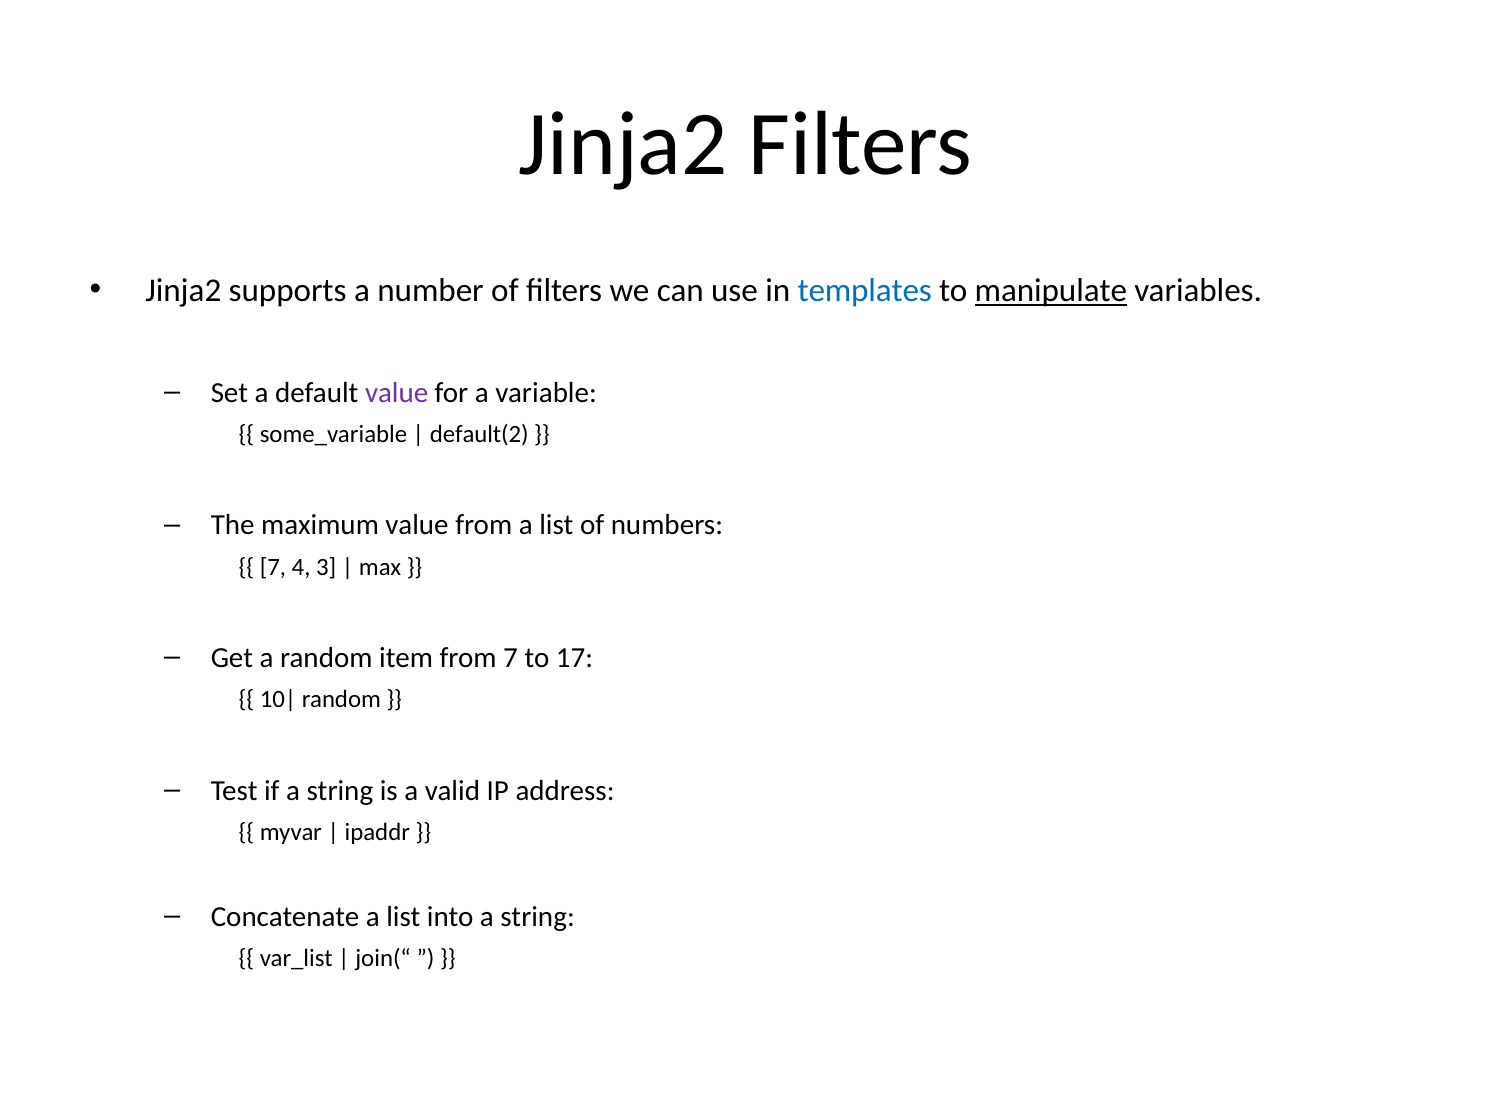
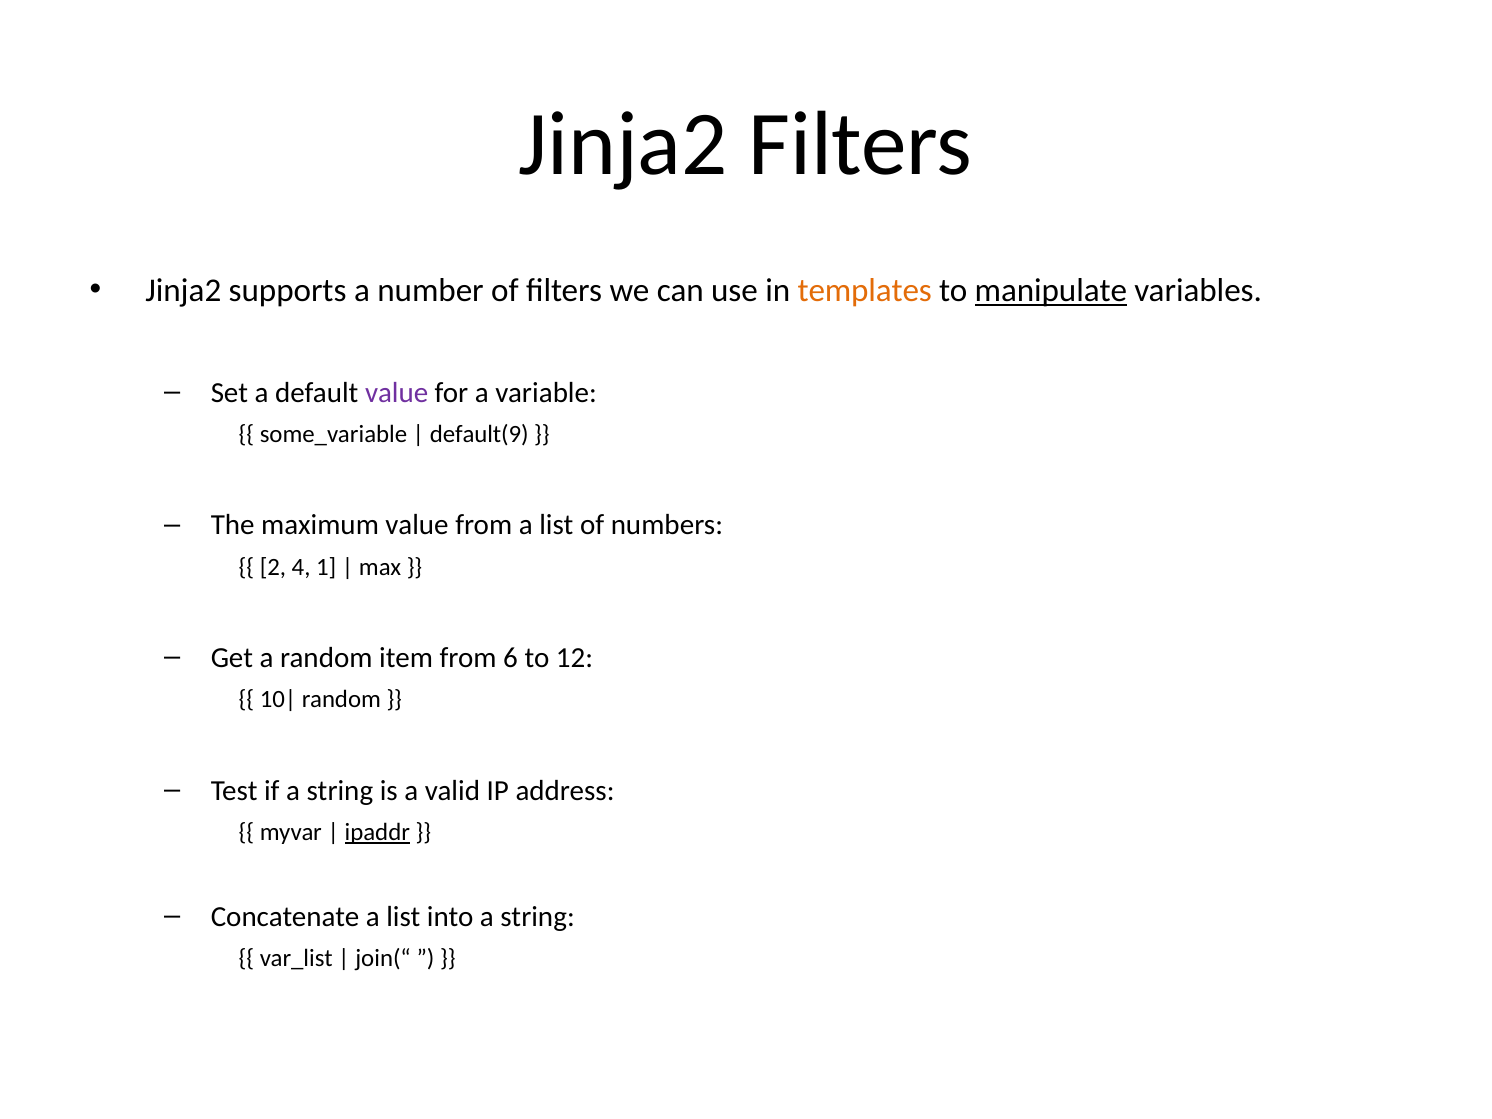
templates colour: blue -> orange
default(2: default(2 -> default(9
7 at (273, 567): 7 -> 2
3: 3 -> 1
from 7: 7 -> 6
17: 17 -> 12
ipaddr underline: none -> present
